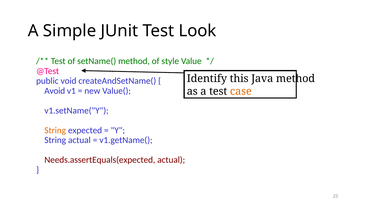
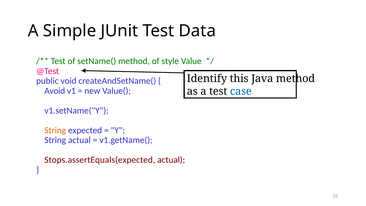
Look: Look -> Data
case colour: orange -> blue
Needs.assertEquals(expected: Needs.assertEquals(expected -> Stops.assertEquals(expected
